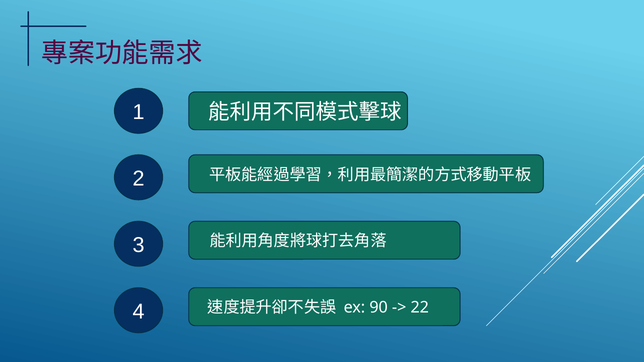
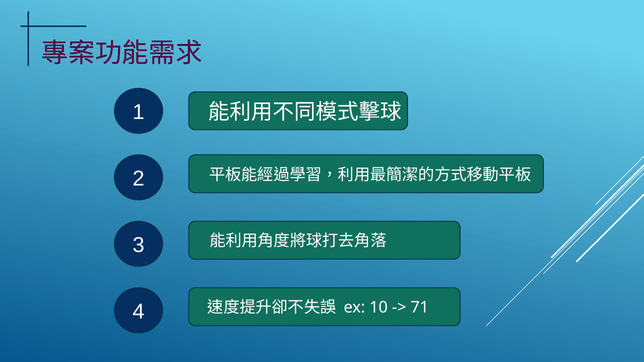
90: 90 -> 10
22: 22 -> 71
